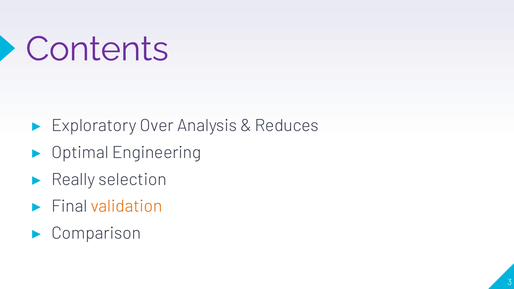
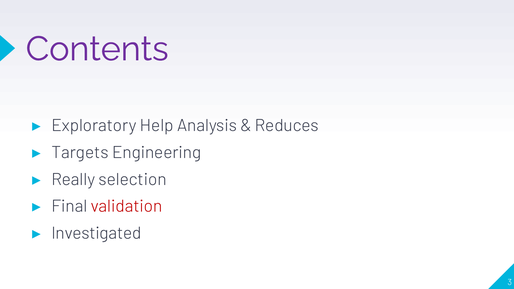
Over: Over -> Help
Optimal: Optimal -> Targets
validation colour: orange -> red
Comparison: Comparison -> Investigated
